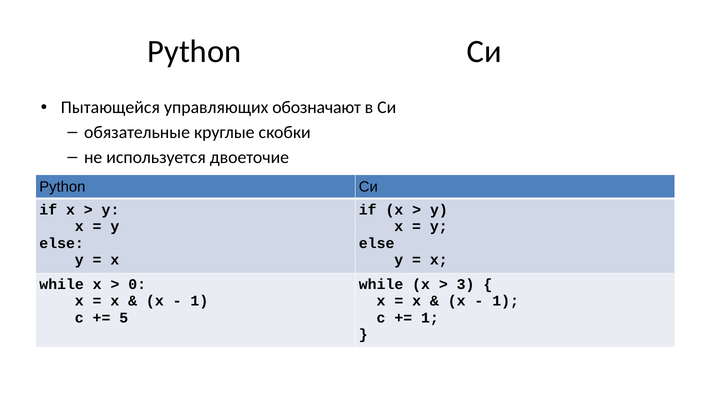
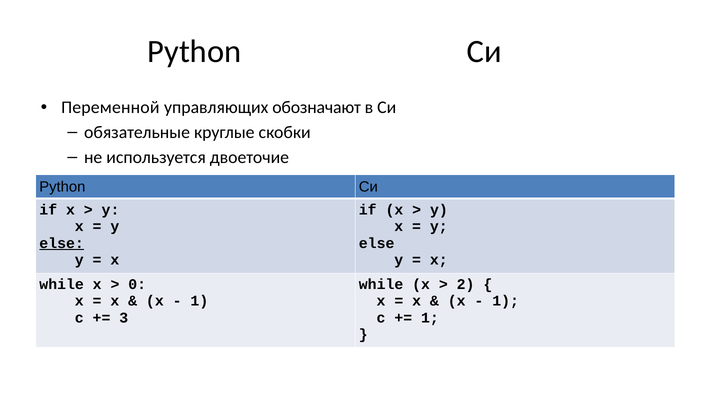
Пытающейся: Пытающейся -> Переменной
else at (62, 244) underline: none -> present
3: 3 -> 2
5: 5 -> 3
